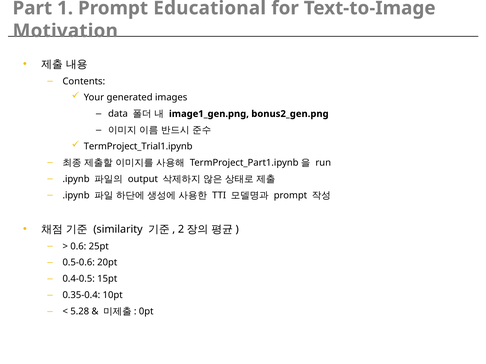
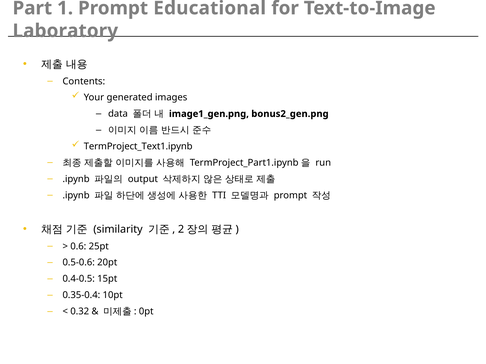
Motivation: Motivation -> Laboratory
TermProject_Trial1.ipynb: TermProject_Trial1.ipynb -> TermProject_Text1.ipynb
5.28: 5.28 -> 0.32
